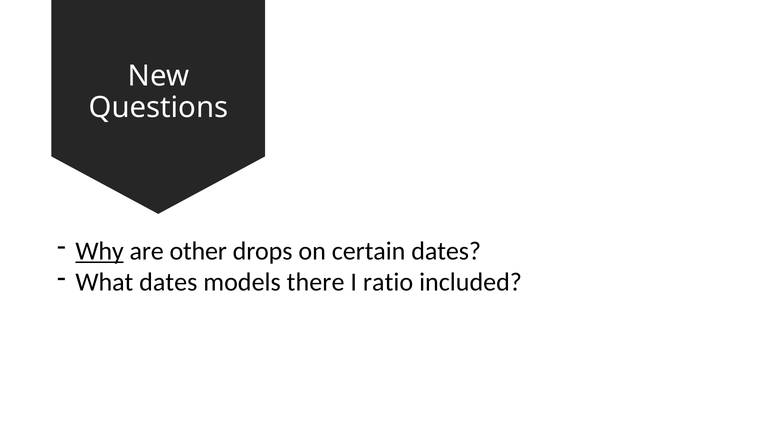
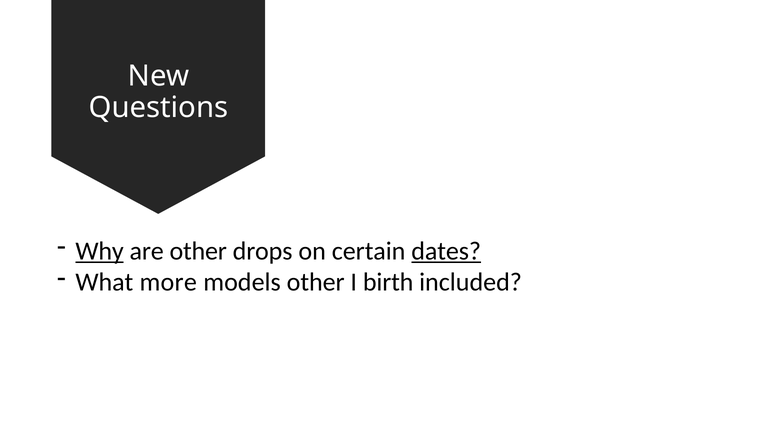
dates at (446, 251) underline: none -> present
What dates: dates -> more
models there: there -> other
ratio: ratio -> birth
